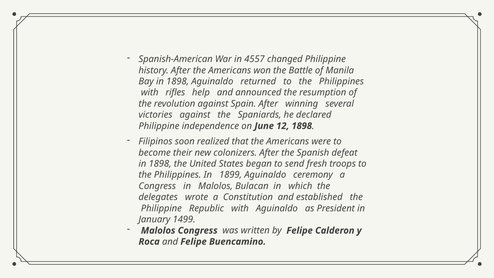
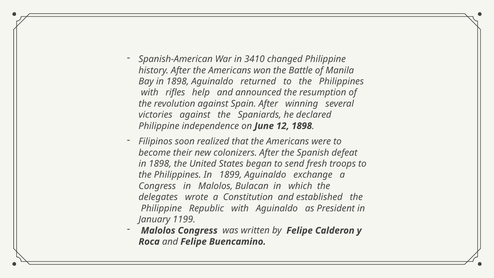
4557: 4557 -> 3410
ceremony: ceremony -> exchange
1499: 1499 -> 1199
